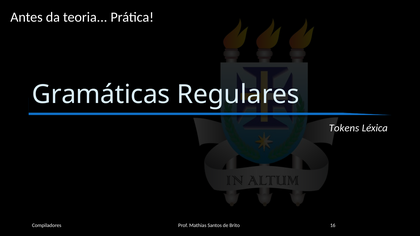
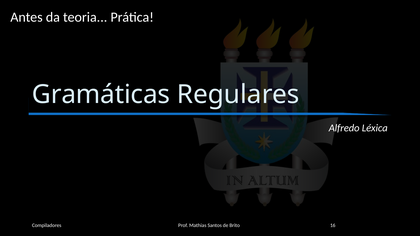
Tokens: Tokens -> Alfredo
